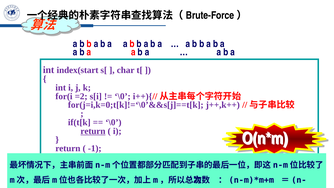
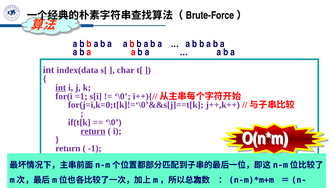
index(start: index(start -> index(data
int at (61, 88) underline: none -> present
=2: =2 -> =1
